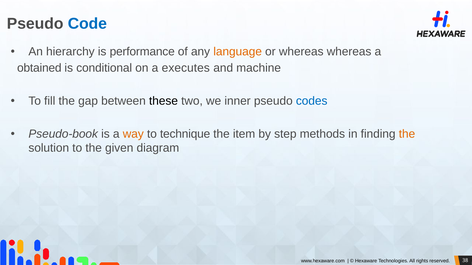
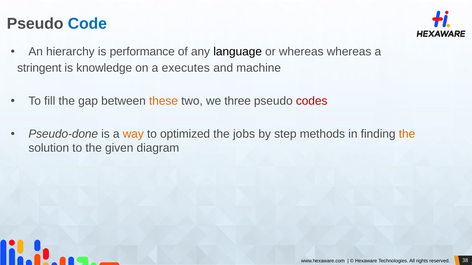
language colour: orange -> black
obtained: obtained -> stringent
conditional: conditional -> knowledge
these colour: black -> orange
inner: inner -> three
codes colour: blue -> red
Pseudo-book: Pseudo-book -> Pseudo-done
technique: technique -> optimized
item: item -> jobs
